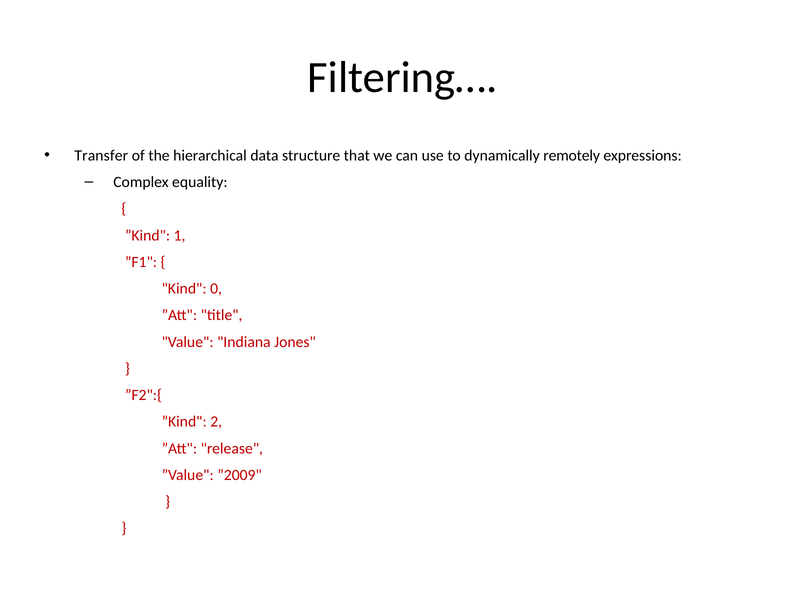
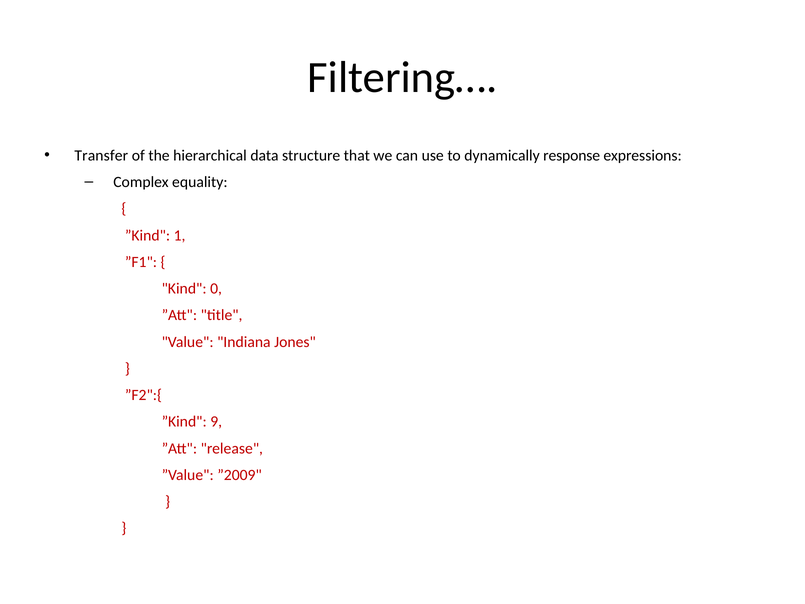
remotely: remotely -> response
2: 2 -> 9
